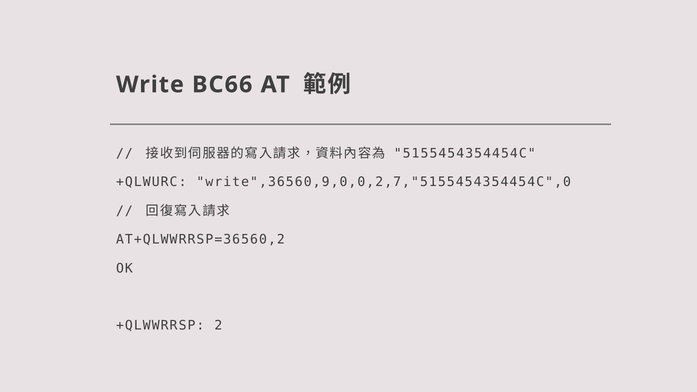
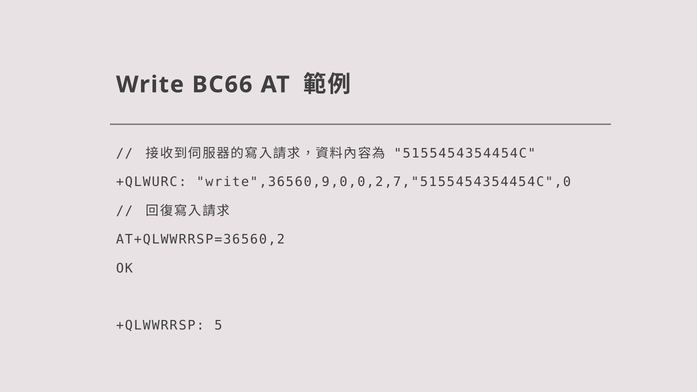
2: 2 -> 5
